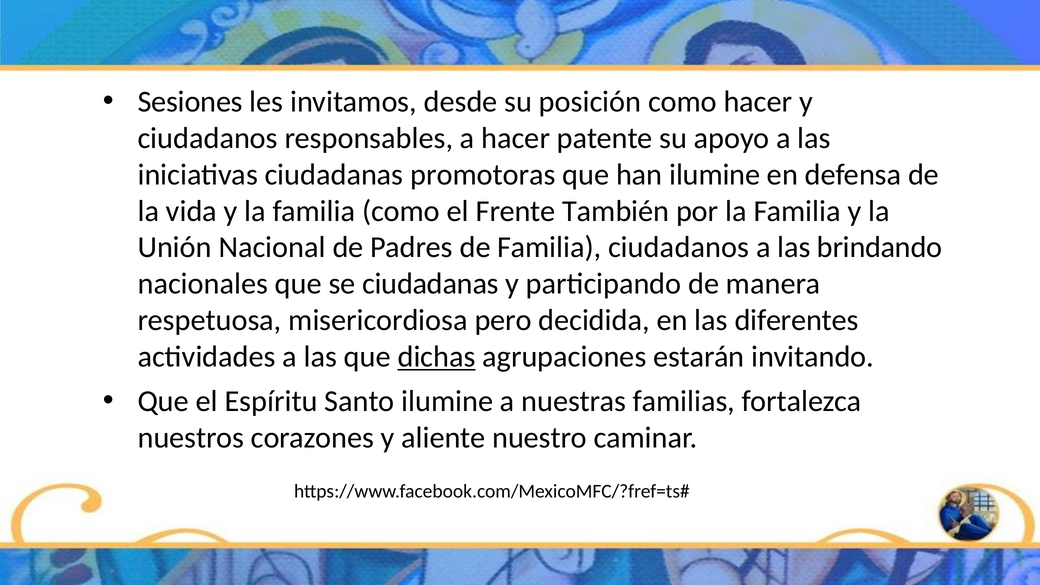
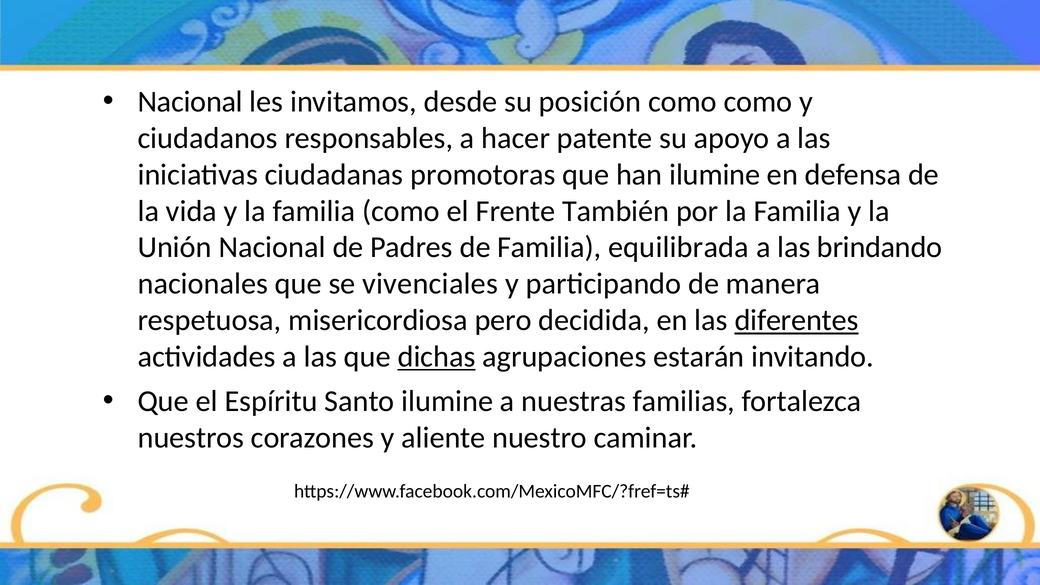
Sesiones at (190, 102): Sesiones -> Nacional
como hacer: hacer -> como
Familia ciudadanos: ciudadanos -> equilibrada
se ciudadanas: ciudadanas -> vivenciales
diferentes underline: none -> present
